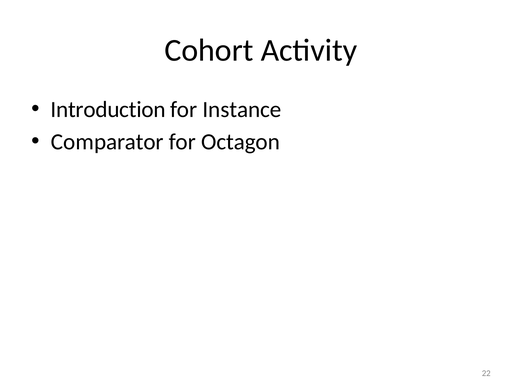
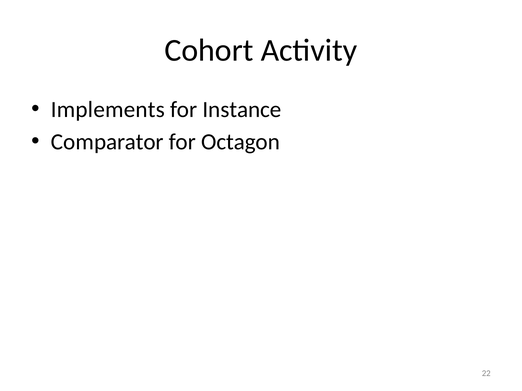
Introduction: Introduction -> Implements
